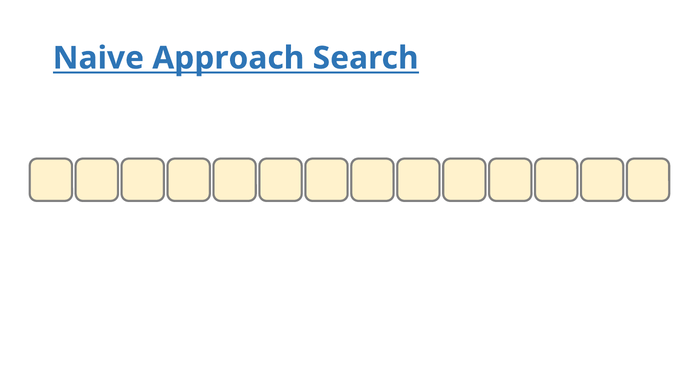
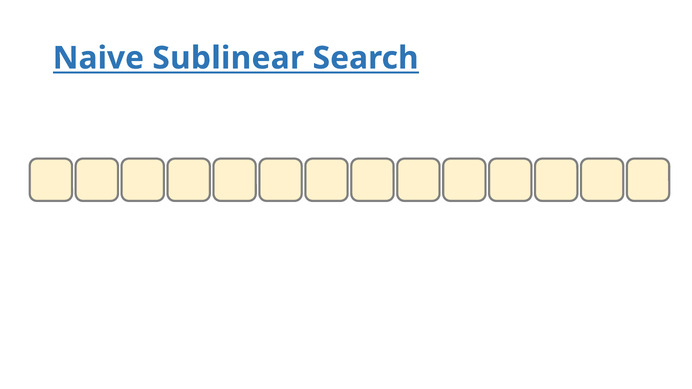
Approach: Approach -> Sublinear
